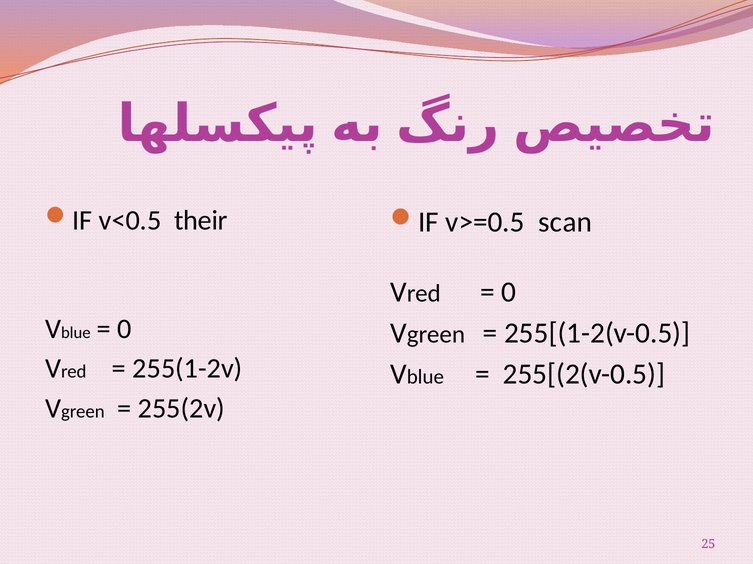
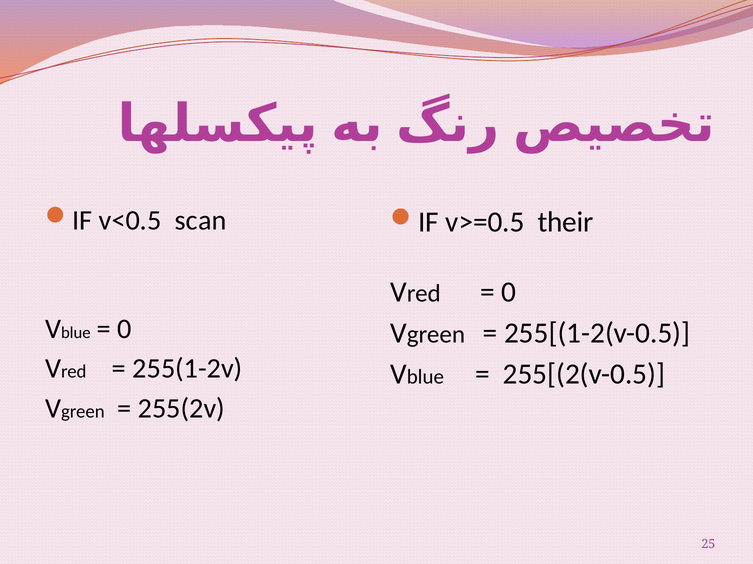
their: their -> scan
scan: scan -> their
